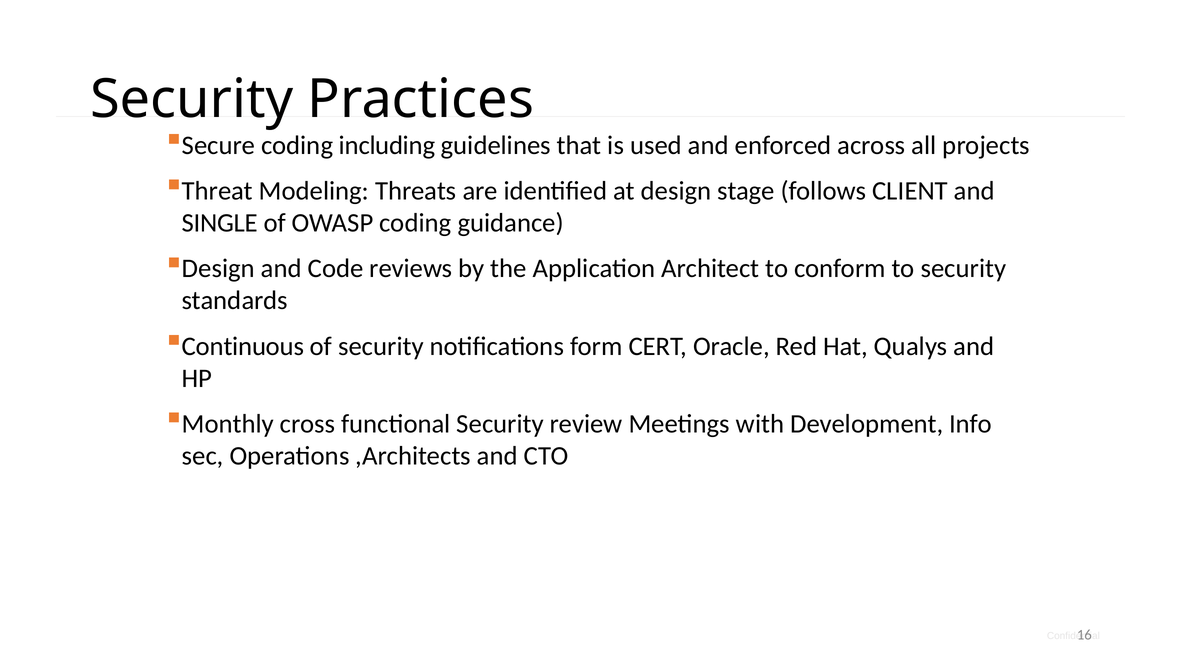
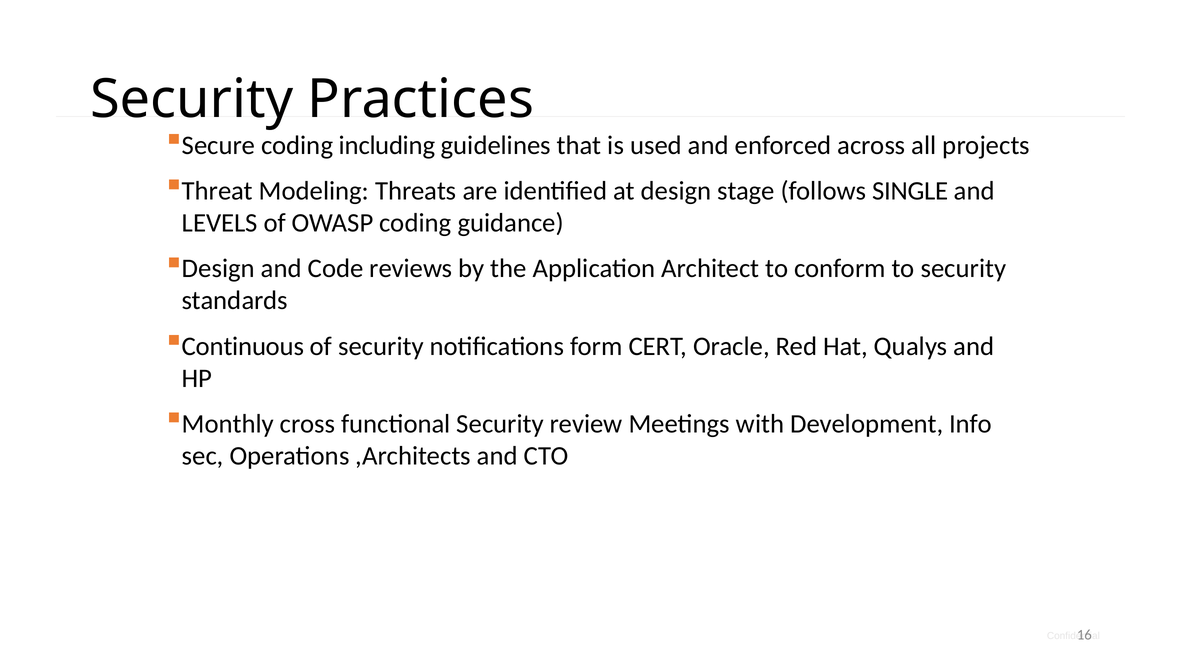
CLIENT: CLIENT -> SINGLE
SINGLE: SINGLE -> LEVELS
